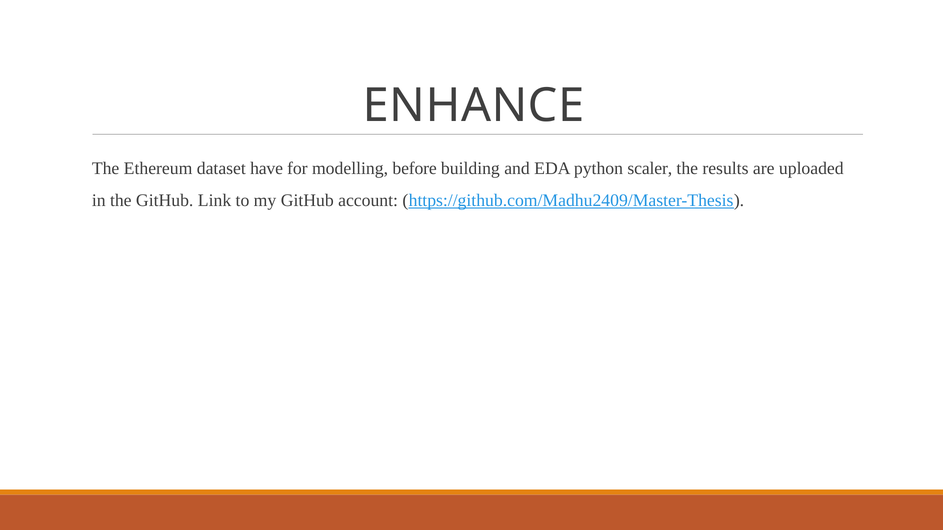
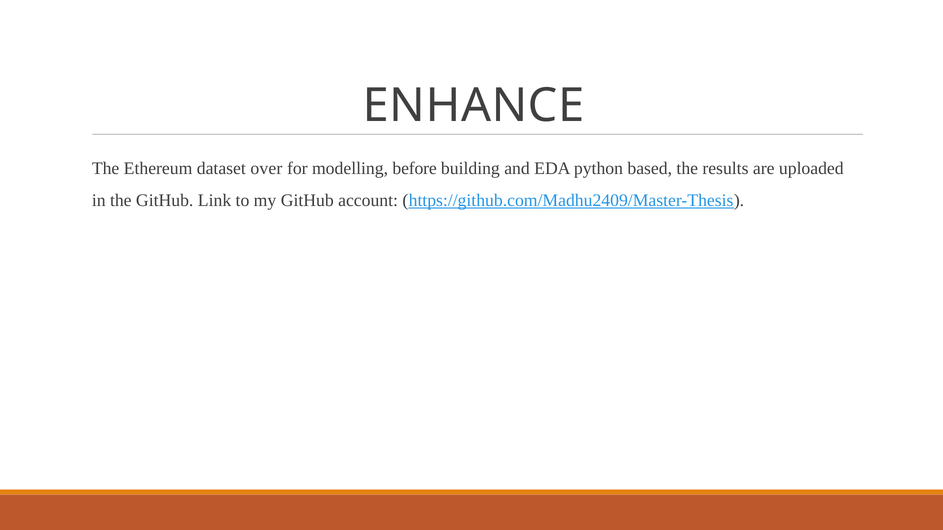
have: have -> over
scaler: scaler -> based
